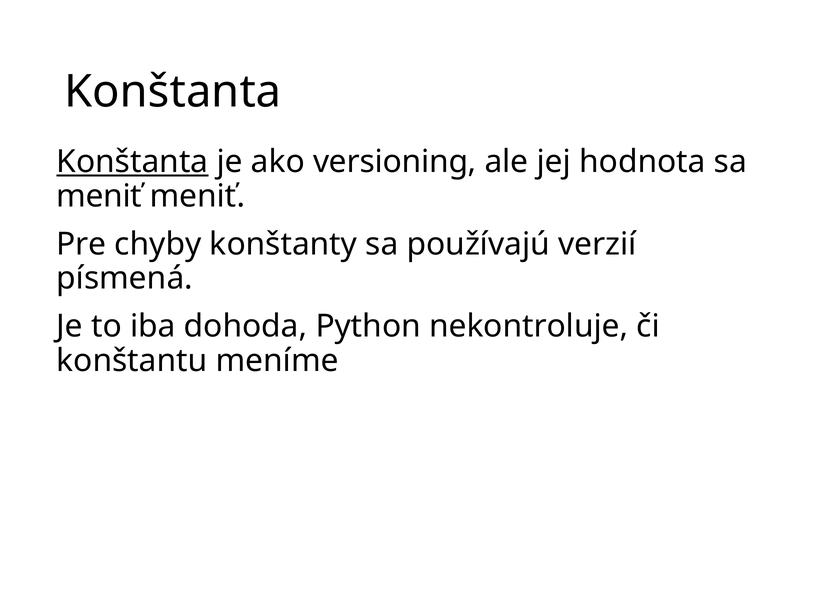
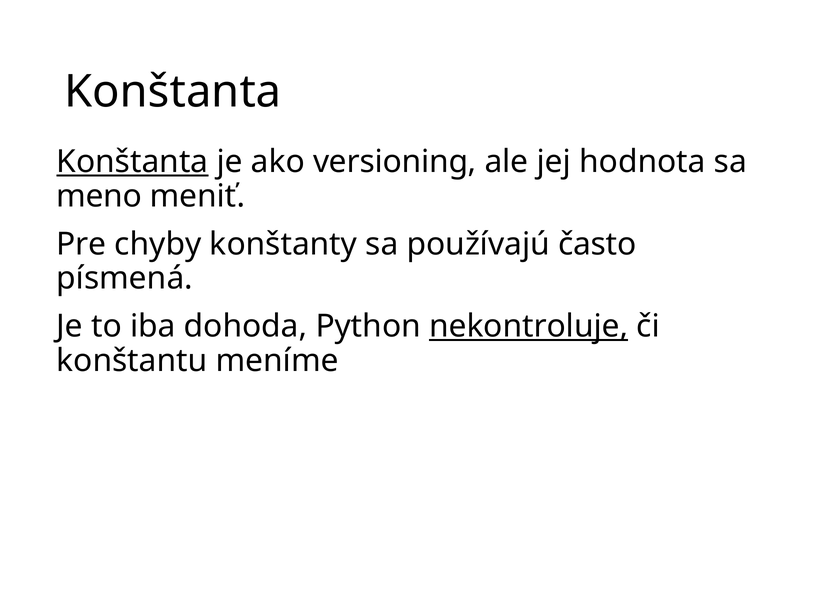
meniť at (99, 196): meniť -> meno
verzií: verzií -> často
nekontroluje underline: none -> present
